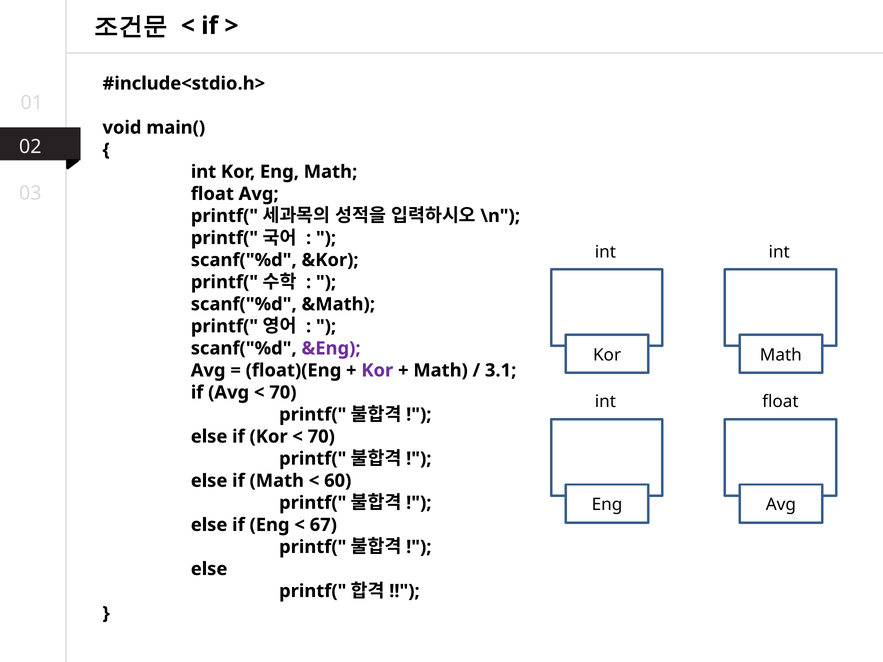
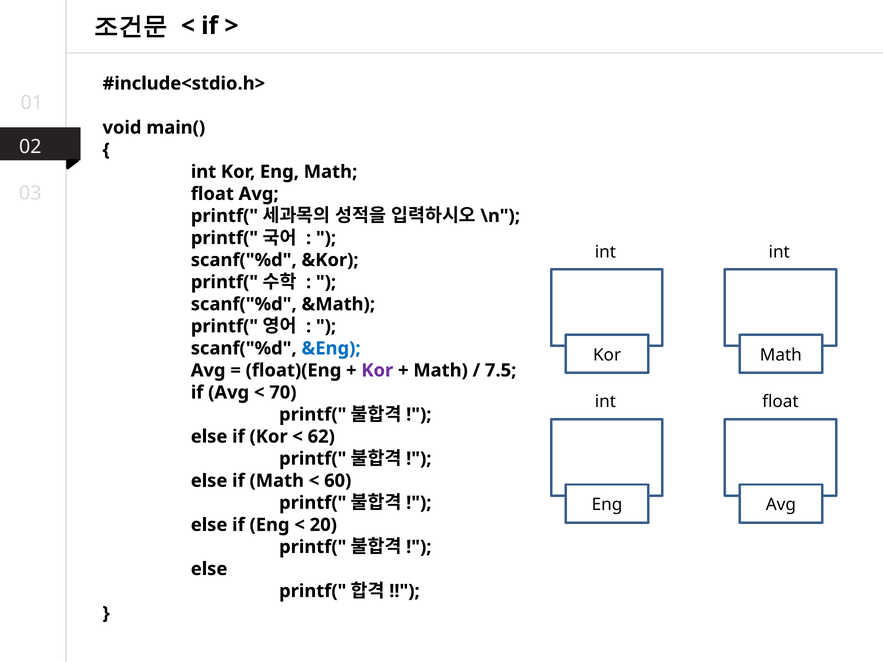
&Eng colour: purple -> blue
3.1: 3.1 -> 7.5
70 at (321, 437): 70 -> 62
67: 67 -> 20
